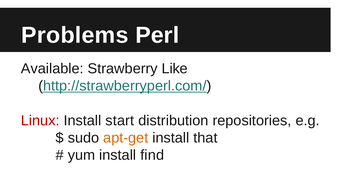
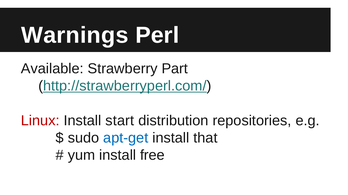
Problems: Problems -> Warnings
Like: Like -> Part
apt-get colour: orange -> blue
find: find -> free
